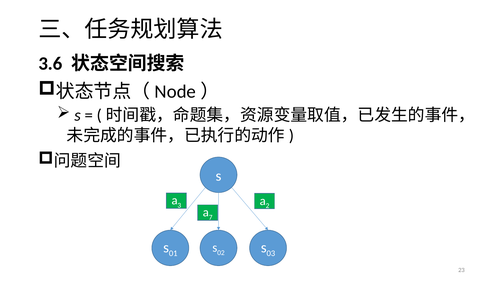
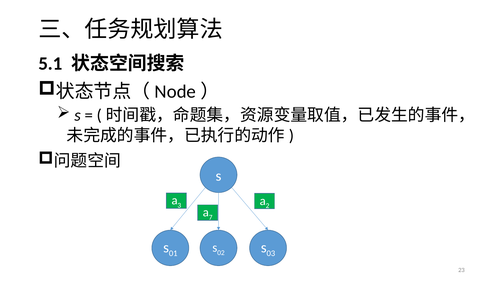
3.6: 3.6 -> 5.1
